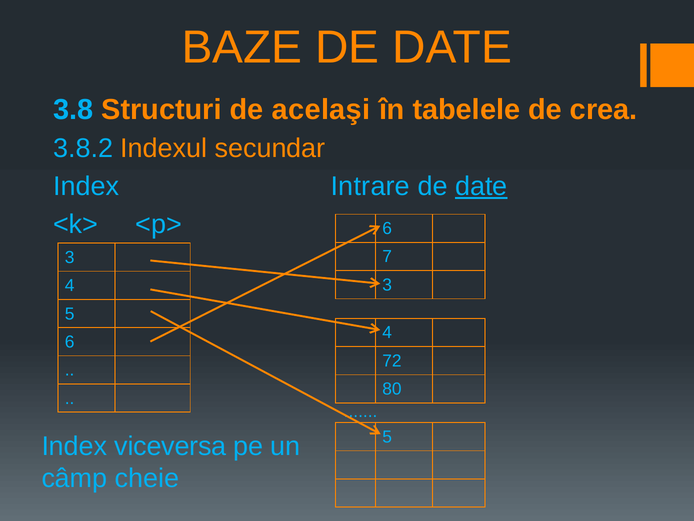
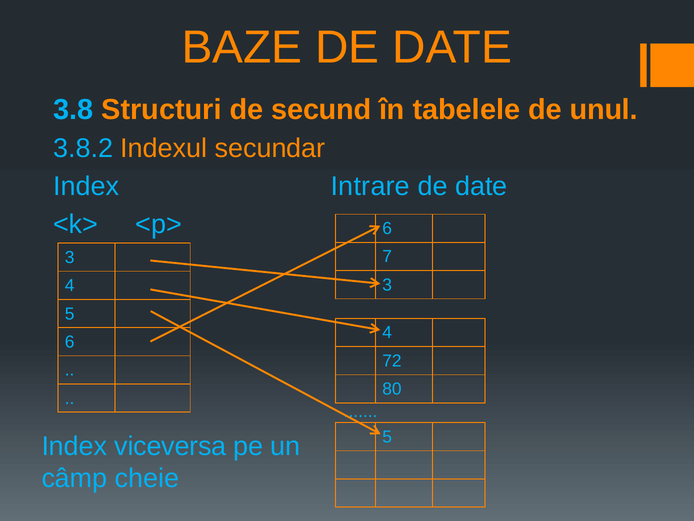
acelaşi: acelaşi -> secund
crea: crea -> unul
date at (481, 186) underline: present -> none
